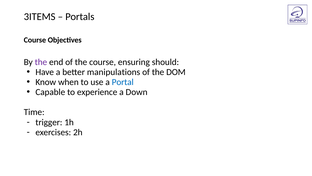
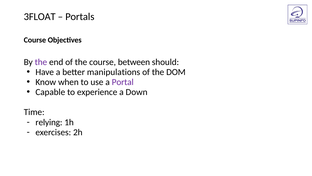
3ITEMS: 3ITEMS -> 3FLOAT
ensuring: ensuring -> between
Portal colour: blue -> purple
trigger: trigger -> relying
